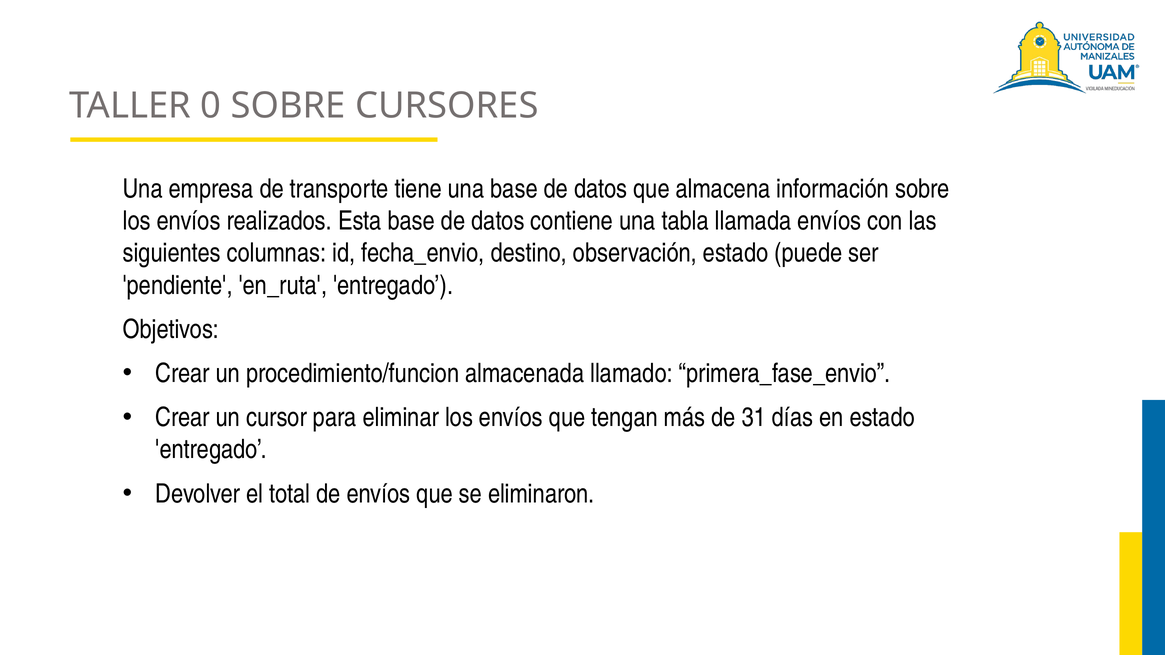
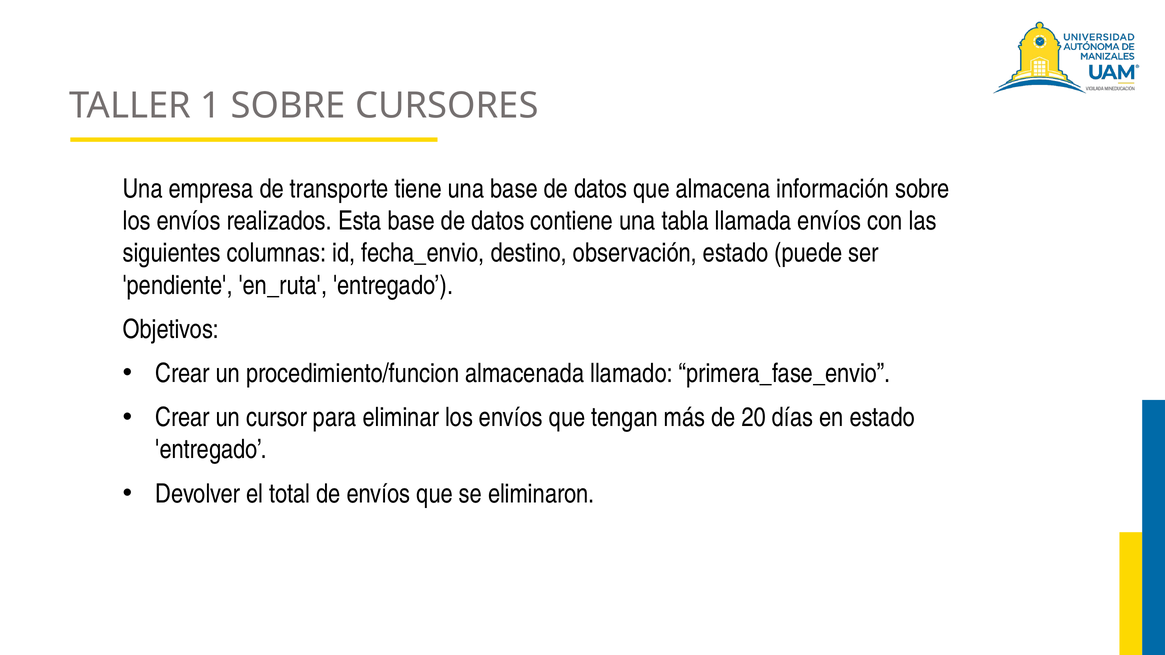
0: 0 -> 1
31: 31 -> 20
